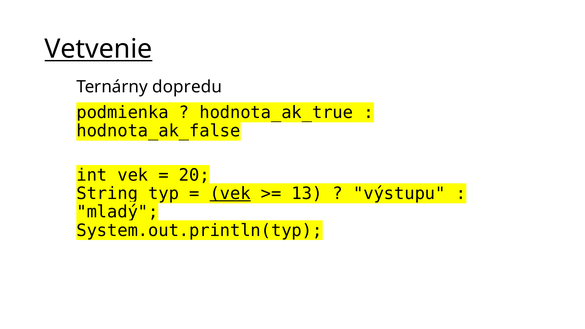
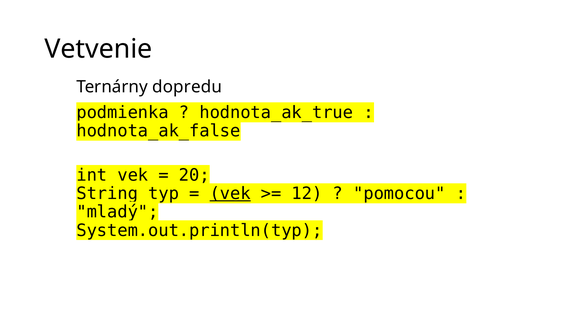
Vetvenie underline: present -> none
13: 13 -> 12
výstupu: výstupu -> pomocou
